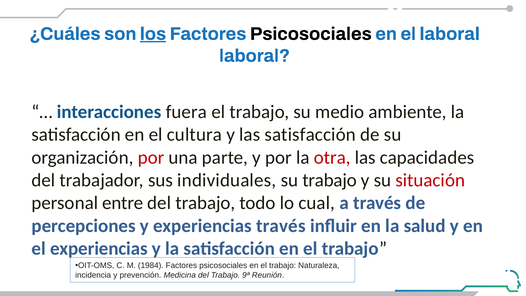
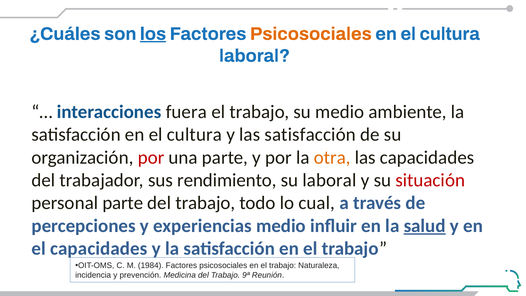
Psicosociales at (311, 34) colour: black -> orange
laboral at (450, 34): laboral -> cultura
otra colour: red -> orange
individuales: individuales -> rendimiento
su trabajo: trabajo -> laboral
personal entre: entre -> parte
experiencias través: través -> medio
salud underline: none -> present
el experiencias: experiencias -> capacidades
